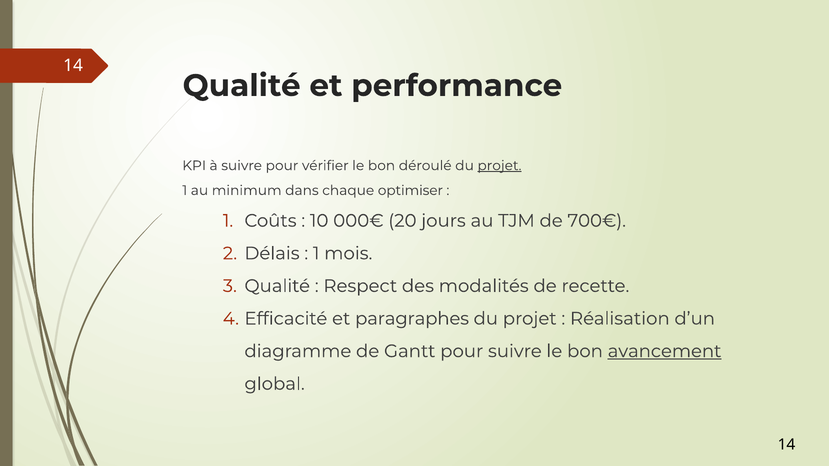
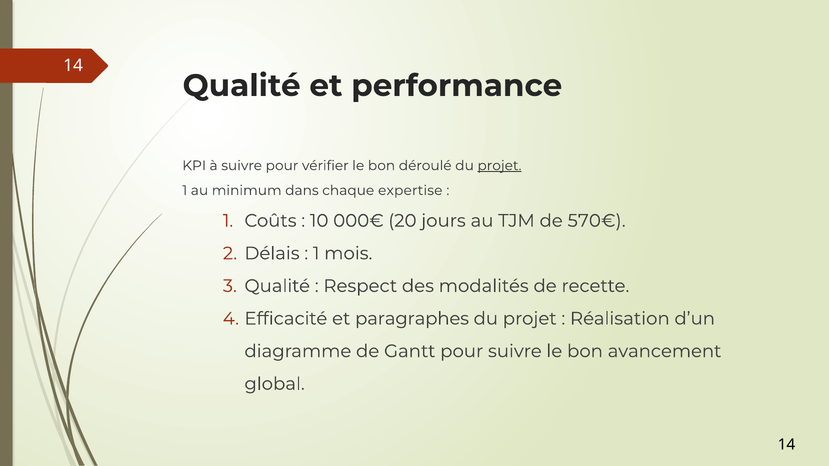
optimiser: optimiser -> expertise
700€: 700€ -> 570€
avancement underline: present -> none
